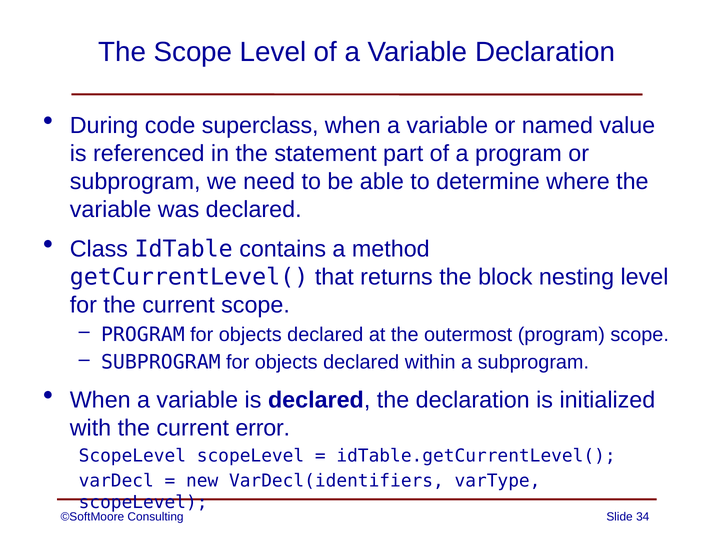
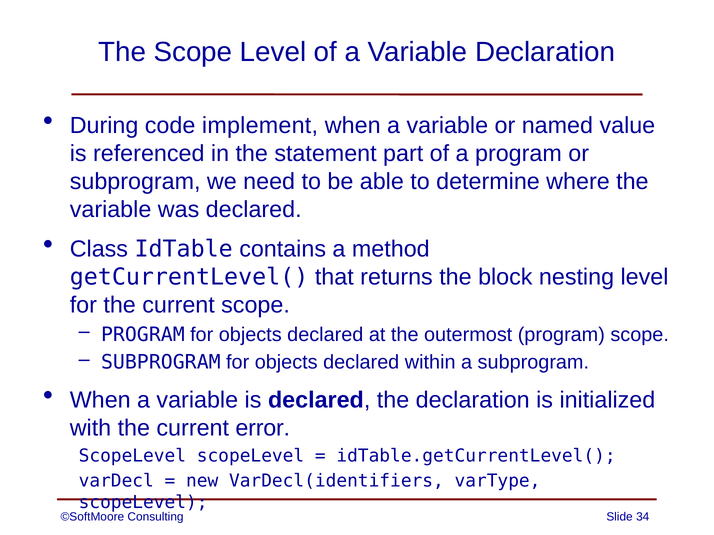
superclass: superclass -> implement
